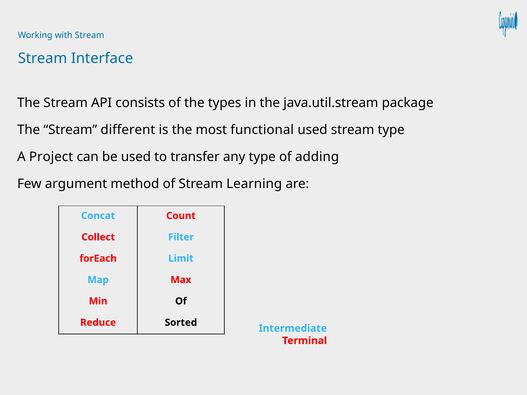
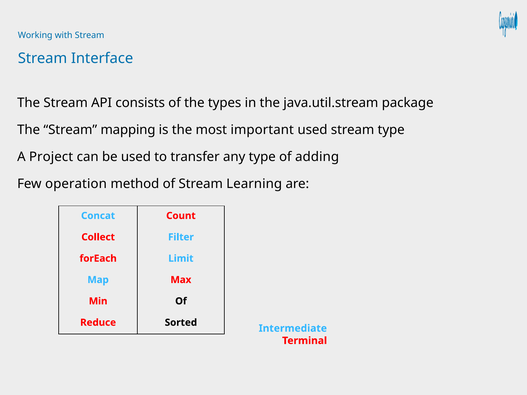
different: different -> mapping
functional: functional -> important
argument: argument -> operation
